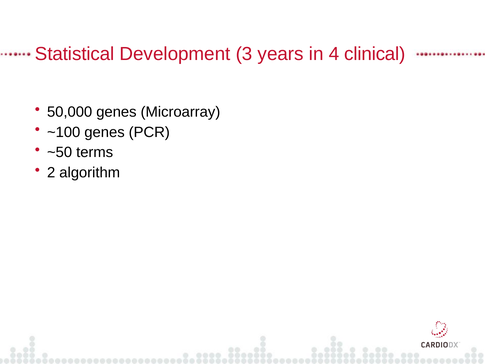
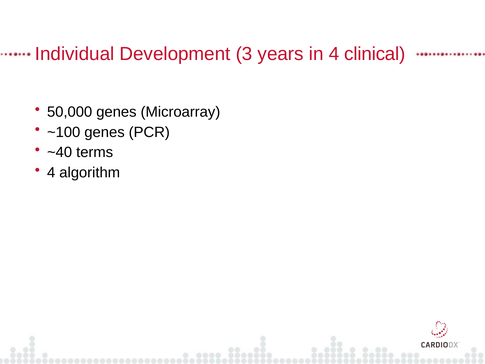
Statistical: Statistical -> Individual
~50: ~50 -> ~40
2 at (51, 173): 2 -> 4
